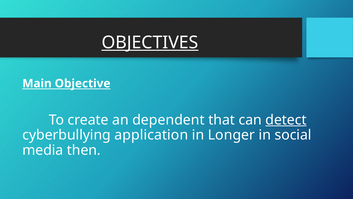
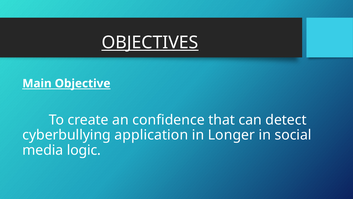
dependent: dependent -> confidence
detect underline: present -> none
then: then -> logic
